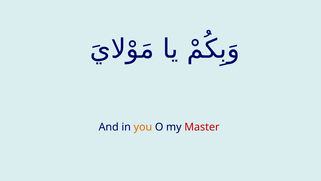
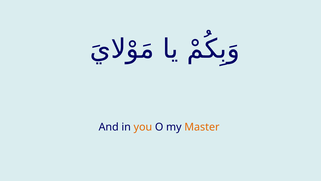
Master colour: red -> orange
